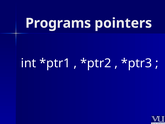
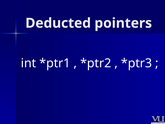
Programs: Programs -> Deducted
